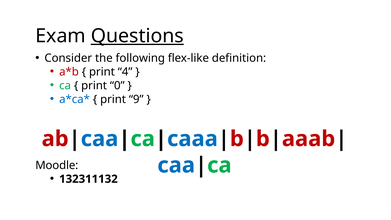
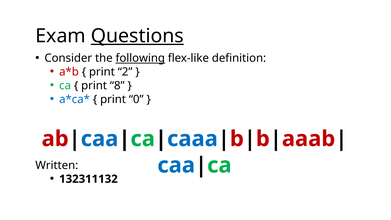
following underline: none -> present
4: 4 -> 2
0: 0 -> 8
9: 9 -> 0
Moodle: Moodle -> Written
